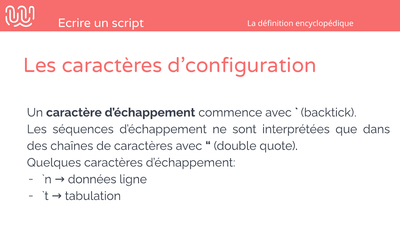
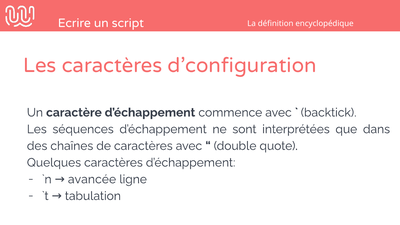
données: données -> avancée
